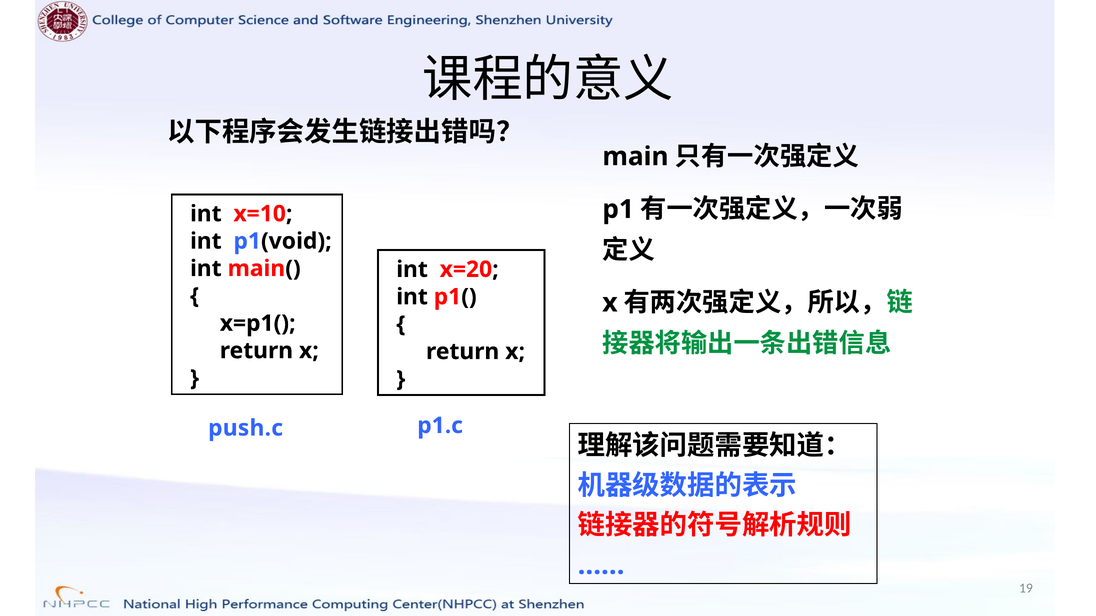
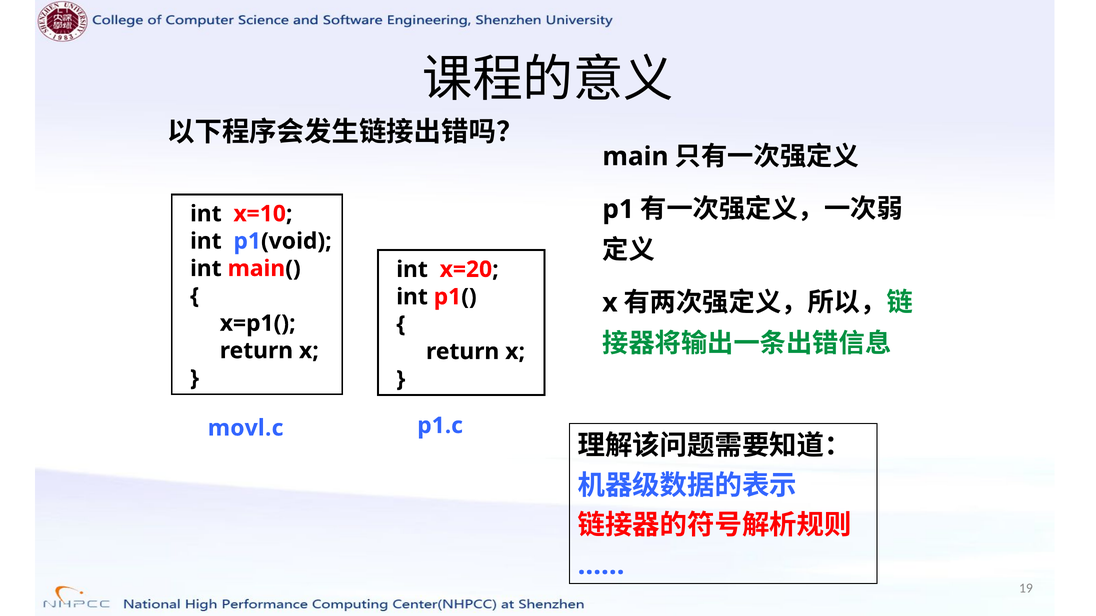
push.c: push.c -> movl.c
